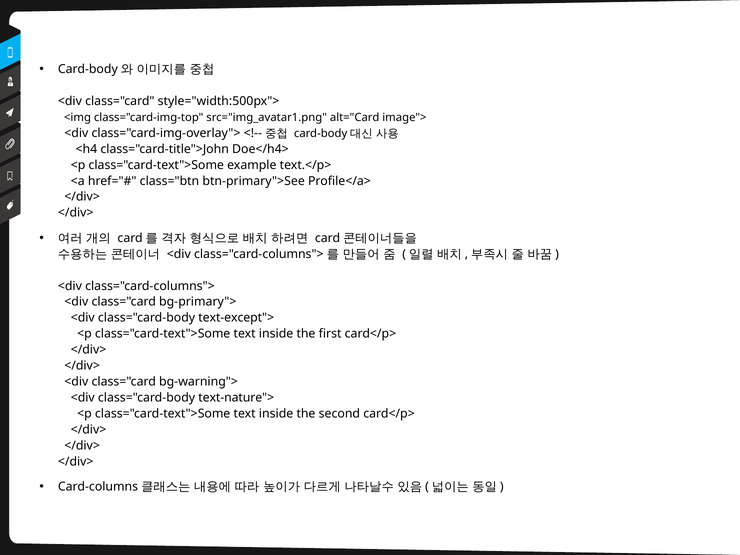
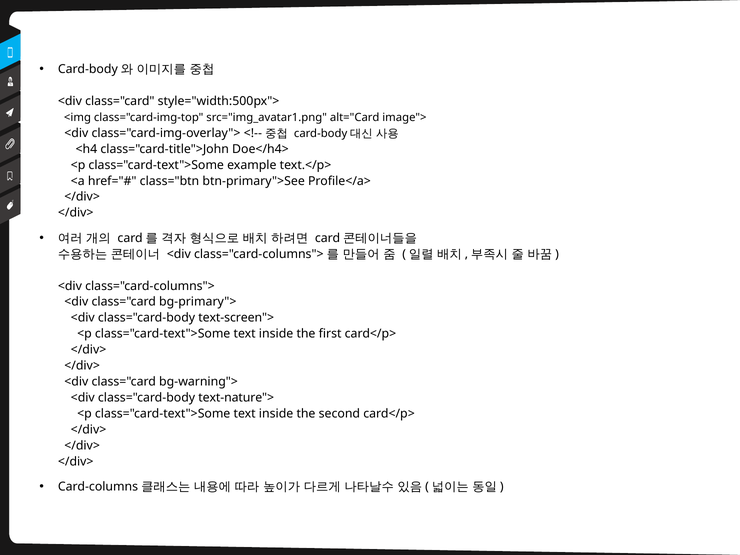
text-except">: text-except"> -> text-screen">
